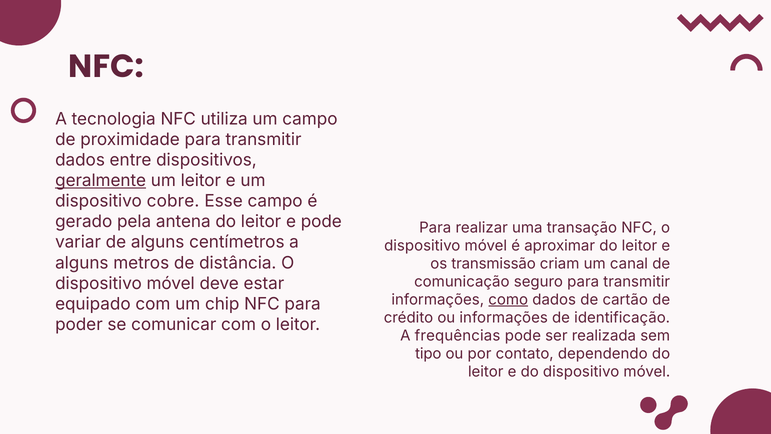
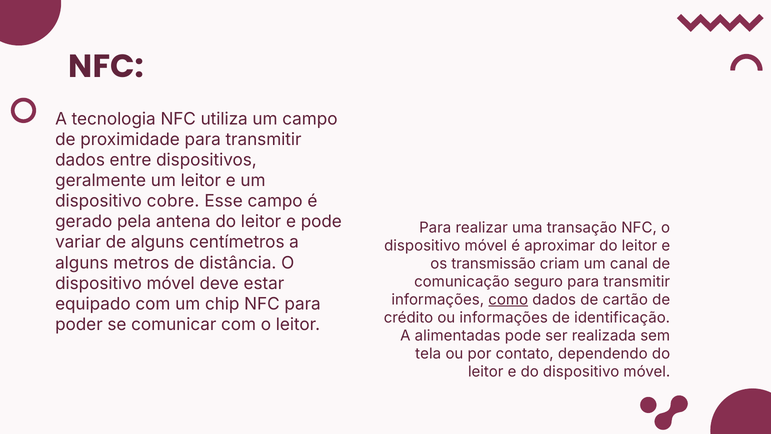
geralmente underline: present -> none
frequências: frequências -> alimentadas
tipo: tipo -> tela
